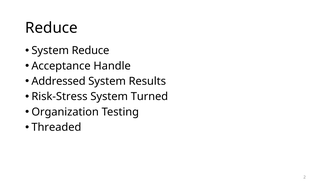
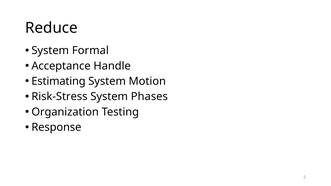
System Reduce: Reduce -> Formal
Addressed: Addressed -> Estimating
Results: Results -> Motion
Turned: Turned -> Phases
Threaded: Threaded -> Response
